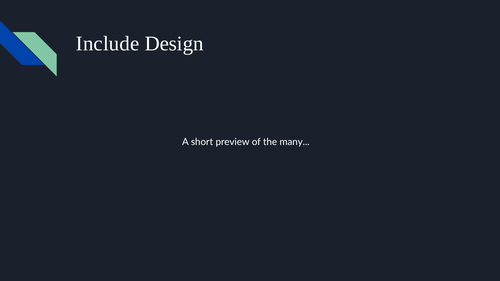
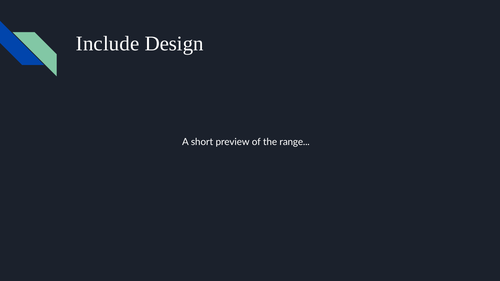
many: many -> range
